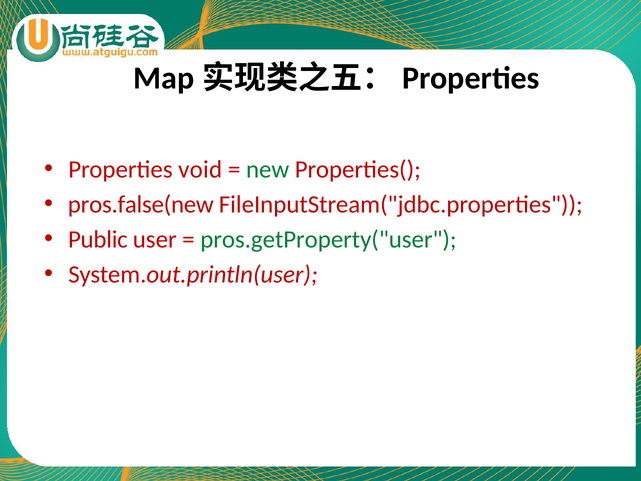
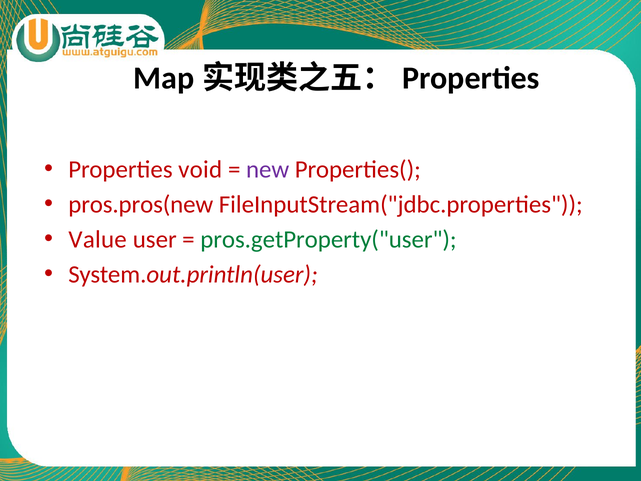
new colour: green -> purple
pros.false(new: pros.false(new -> pros.pros(new
Public: Public -> Value
